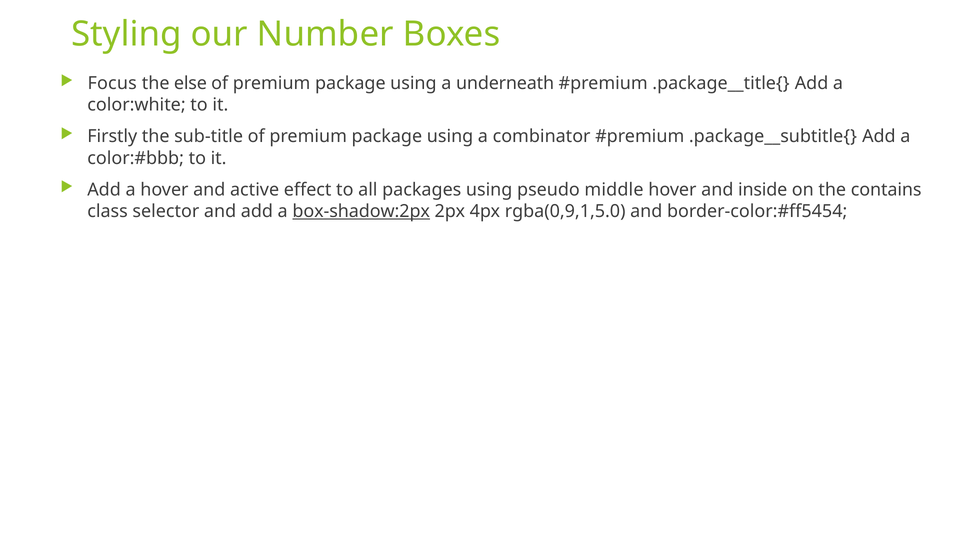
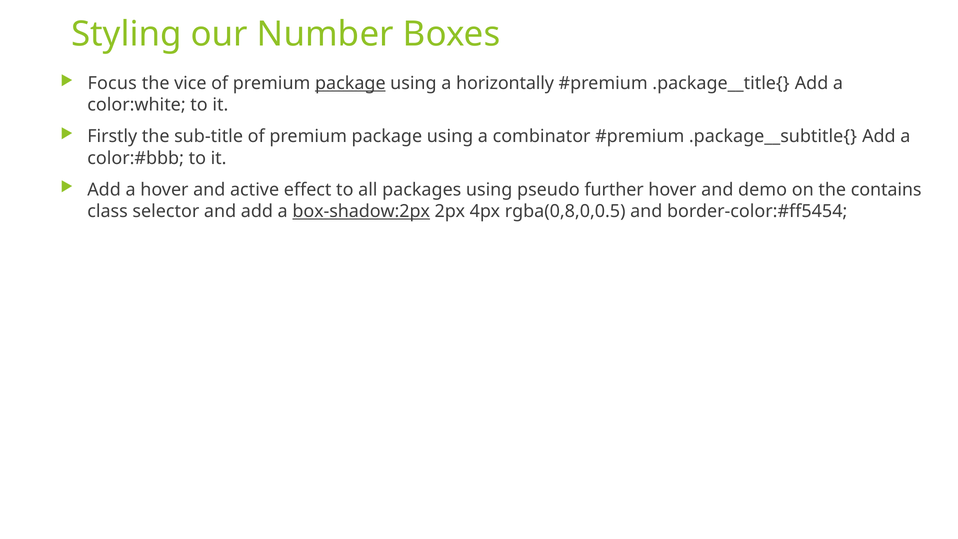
else: else -> vice
package at (350, 83) underline: none -> present
underneath: underneath -> horizontally
middle: middle -> further
inside: inside -> demo
rgba(0,9,1,5.0: rgba(0,9,1,5.0 -> rgba(0,8,0,0.5
